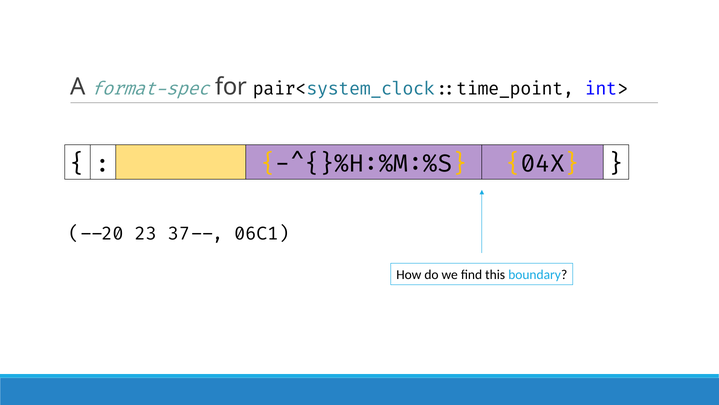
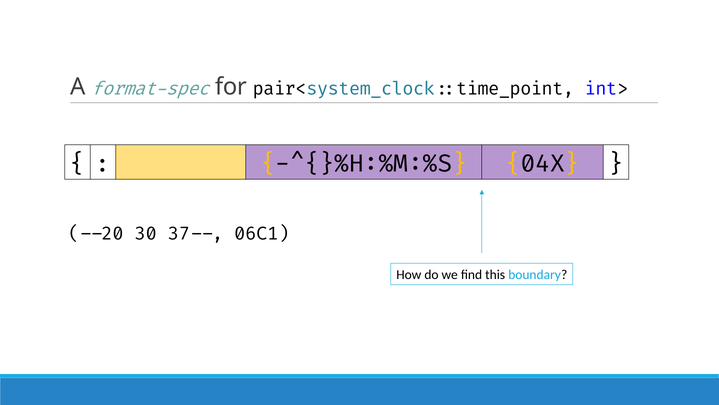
--20:23:37--: --20:23:37-- -> --20:30:37--
